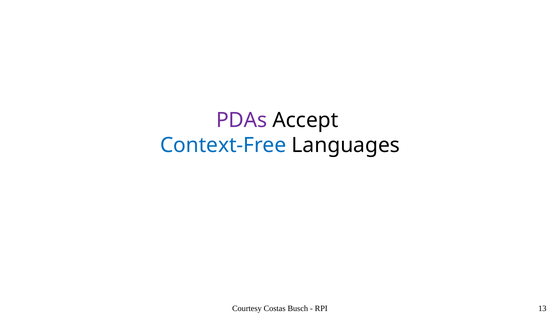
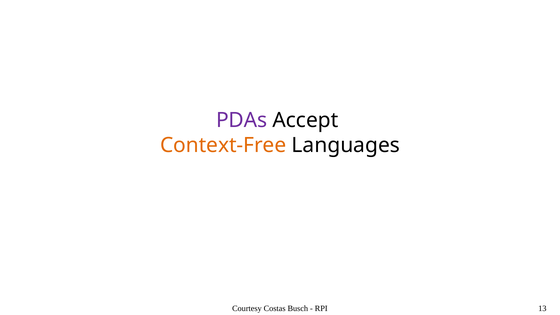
Context-Free colour: blue -> orange
